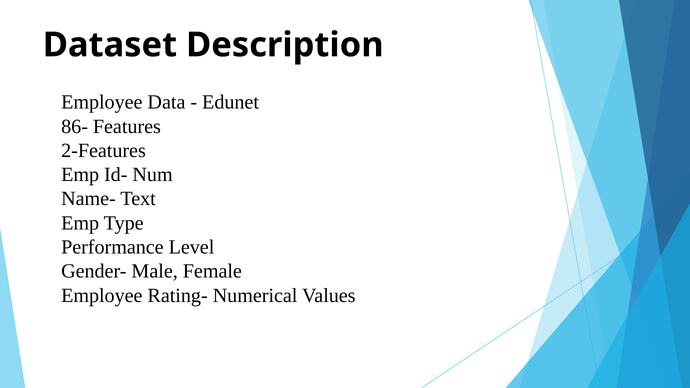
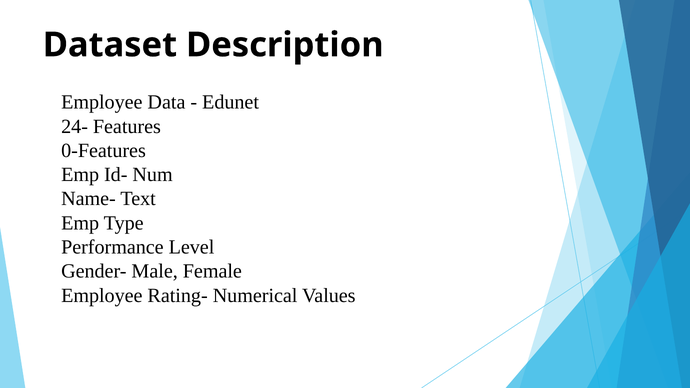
86-: 86- -> 24-
2-Features: 2-Features -> 0-Features
